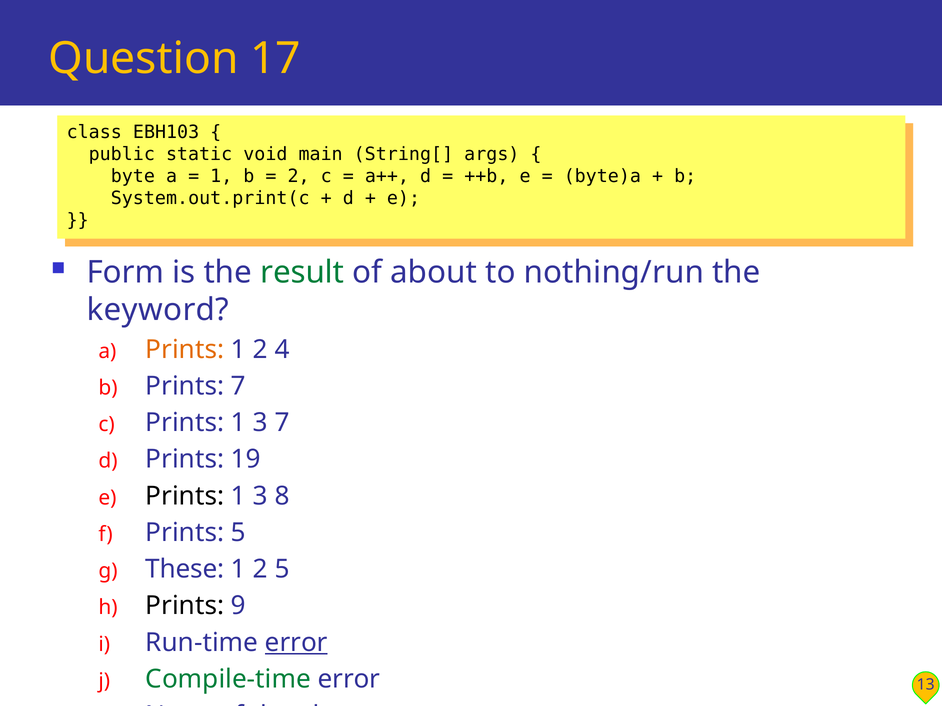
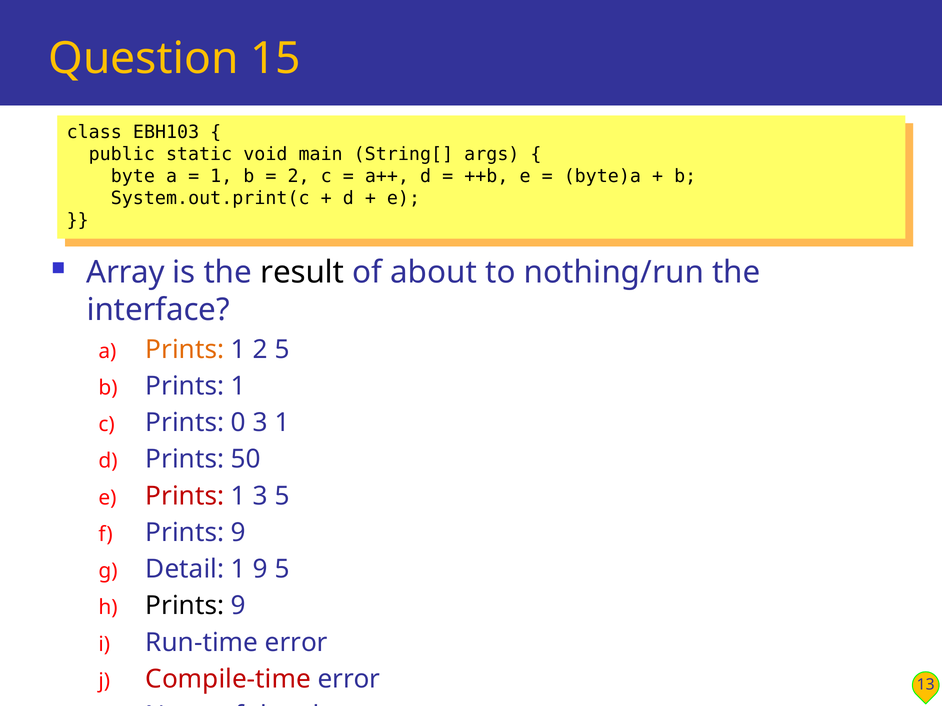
17: 17 -> 15
Form: Form -> Array
result colour: green -> black
keyword: keyword -> interface
2 4: 4 -> 5
b Prints 7: 7 -> 1
c Prints 1: 1 -> 0
3 7: 7 -> 1
19: 19 -> 50
Prints at (185, 496) colour: black -> red
3 8: 8 -> 5
5 at (238, 533): 5 -> 9
These: These -> Detail
2 at (260, 570): 2 -> 9
error at (296, 643) underline: present -> none
Compile-time colour: green -> red
